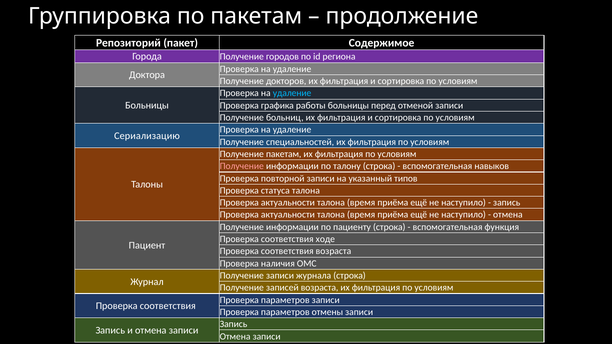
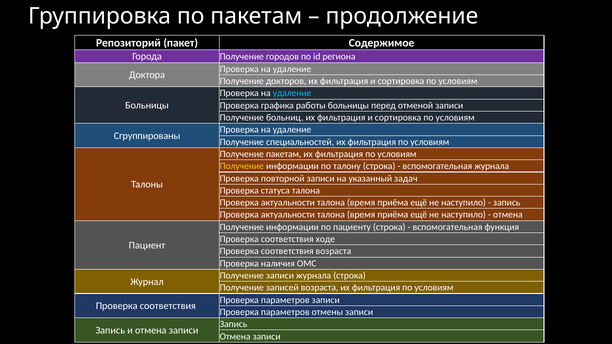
Сериализацию: Сериализацию -> Сгруппированы
Получение at (242, 166) colour: pink -> yellow
вспомогательная навыков: навыков -> журнала
типов: типов -> задач
